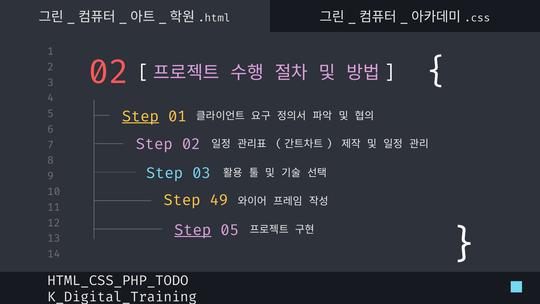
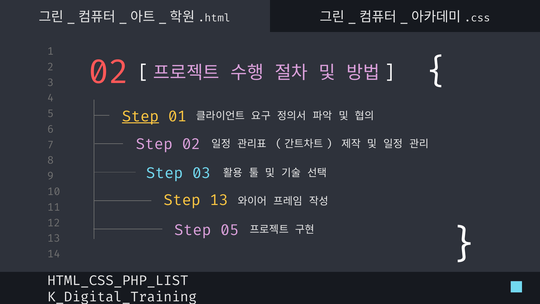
Step 49: 49 -> 13
Step at (193, 230) underline: present -> none
HTML_CSS_PHP_TODO: HTML_CSS_PHP_TODO -> HTML_CSS_PHP_LIST
